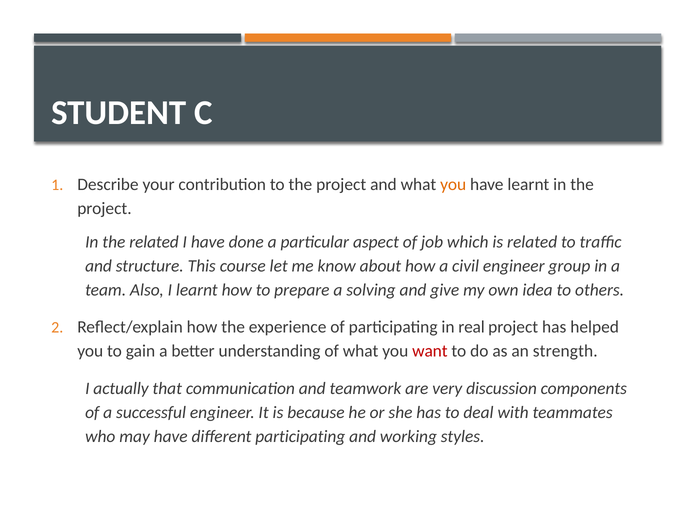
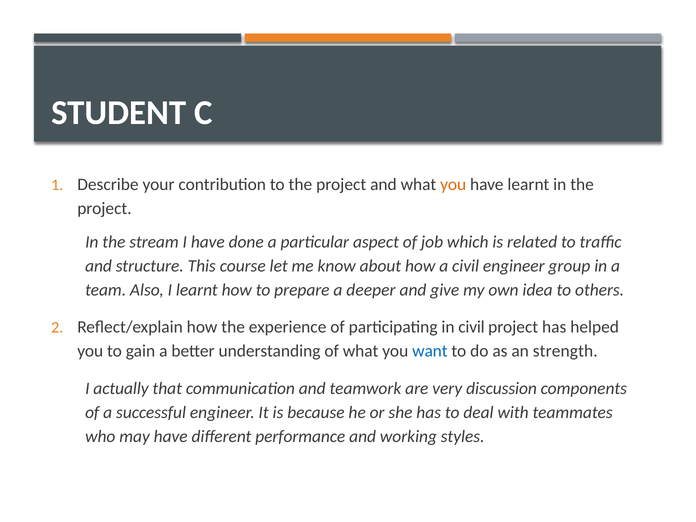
the related: related -> stream
solving: solving -> deeper
in real: real -> civil
want colour: red -> blue
different participating: participating -> performance
